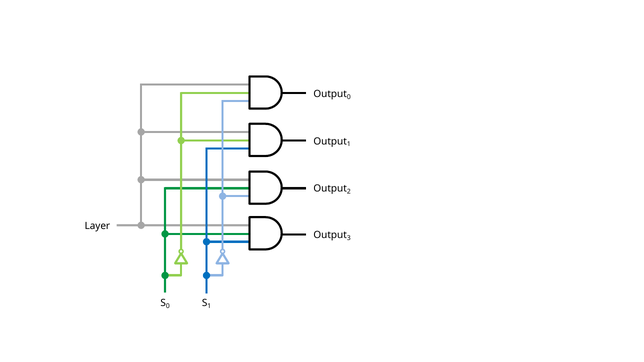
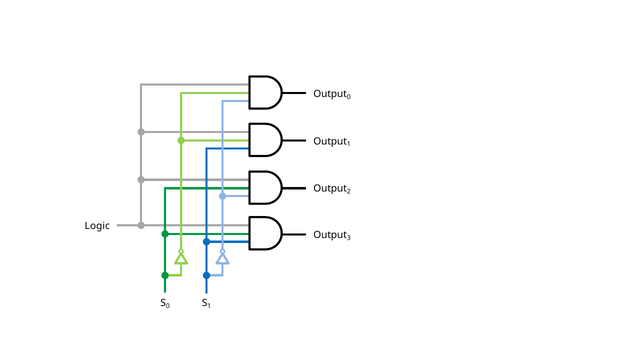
Layer: Layer -> Logic
